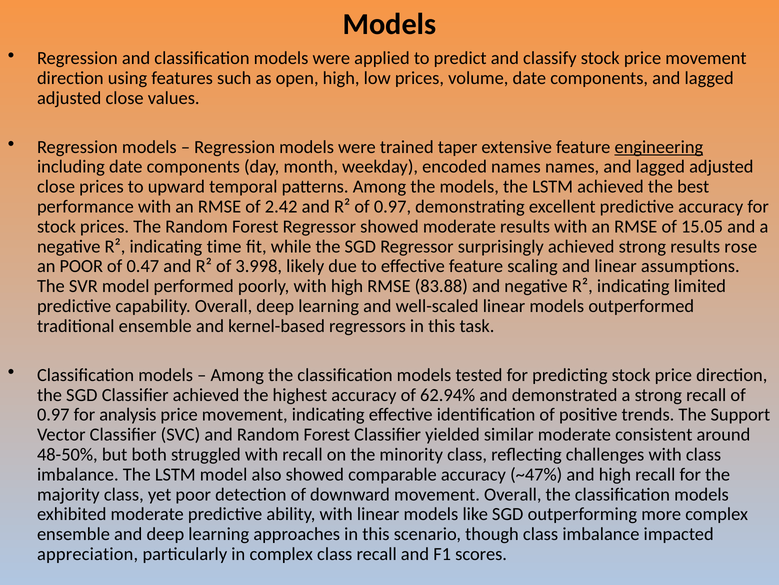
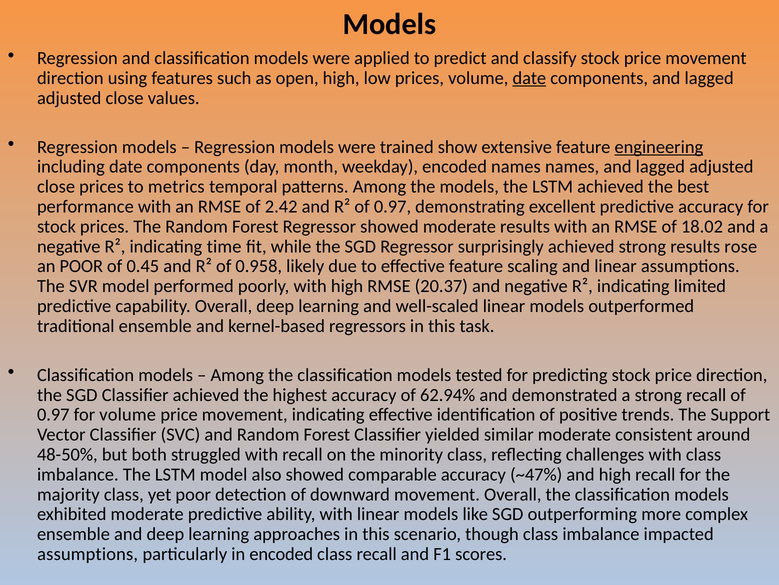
date at (529, 78) underline: none -> present
taper: taper -> show
upward: upward -> metrics
15.05: 15.05 -> 18.02
0.47: 0.47 -> 0.45
3.998: 3.998 -> 0.958
83.88: 83.88 -> 20.37
for analysis: analysis -> volume
appreciation at (88, 553): appreciation -> assumptions
in complex: complex -> encoded
